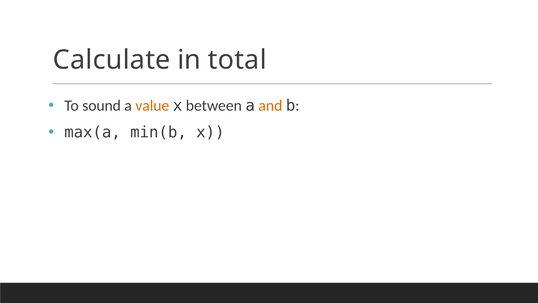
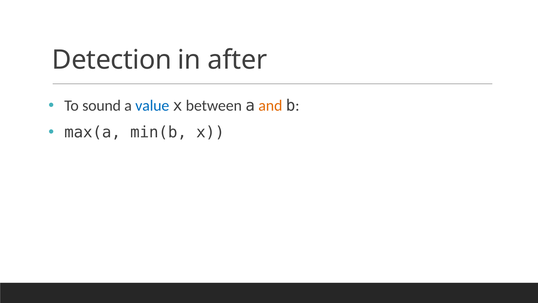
Calculate: Calculate -> Detection
total: total -> after
value colour: orange -> blue
